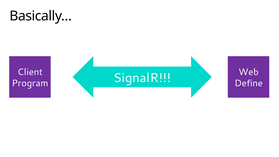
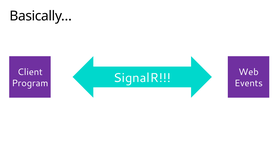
Define: Define -> Events
